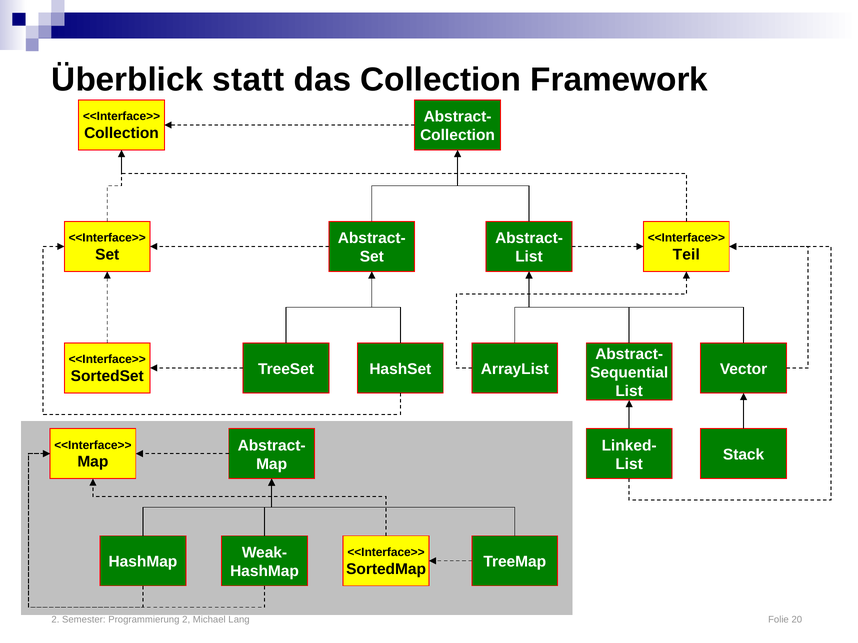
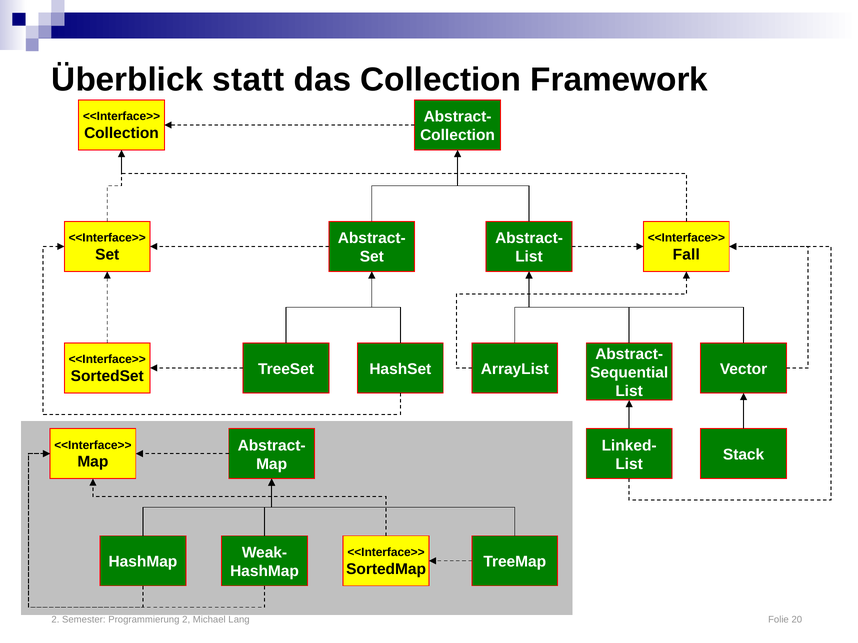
Teil: Teil -> Fall
